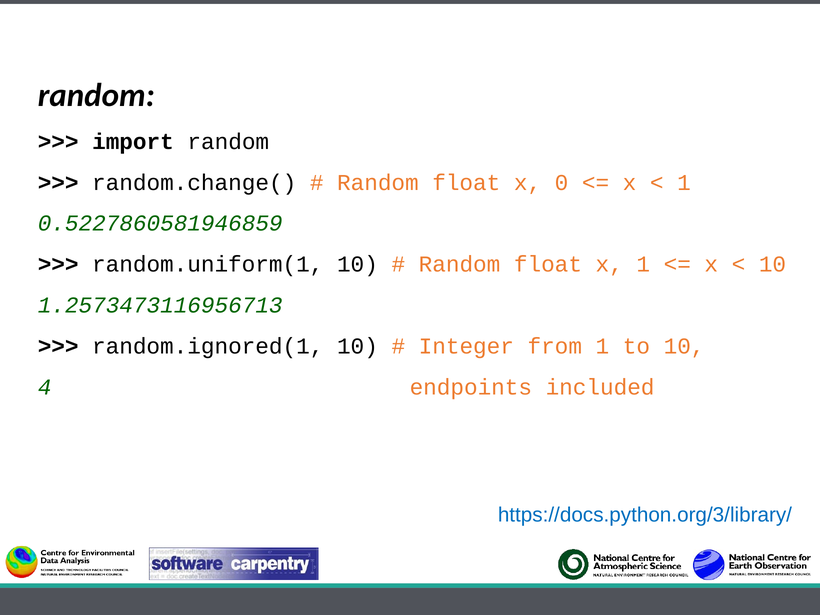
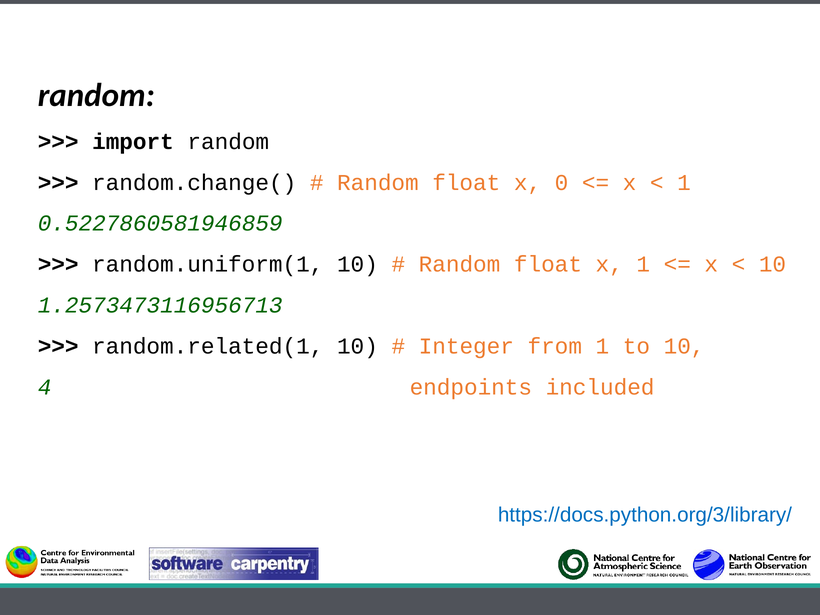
random.ignored(1: random.ignored(1 -> random.related(1
